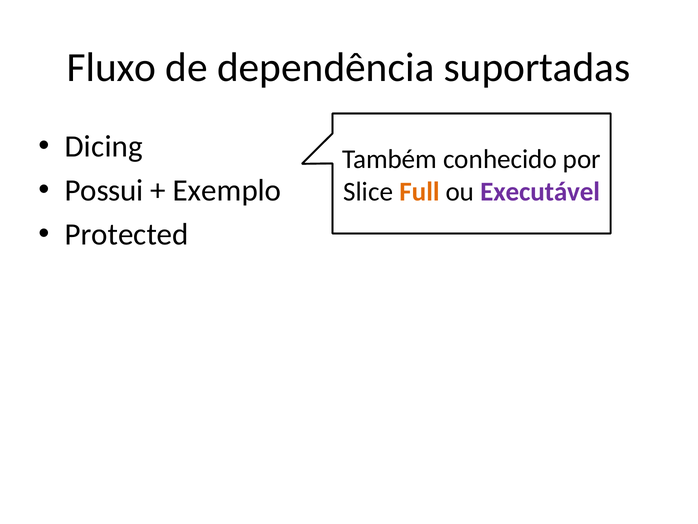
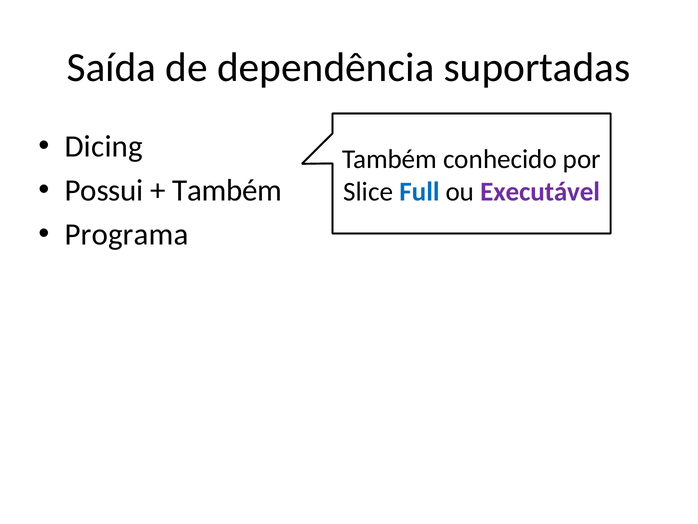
Fluxo: Fluxo -> Saída
Exemplo at (227, 190): Exemplo -> Também
Full colour: orange -> blue
Protected: Protected -> Programa
